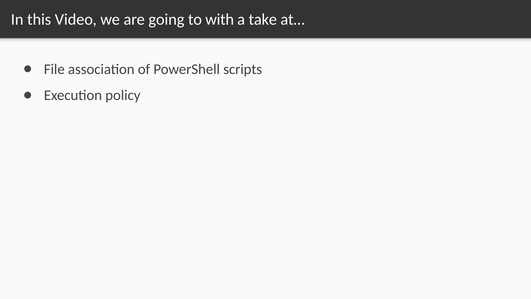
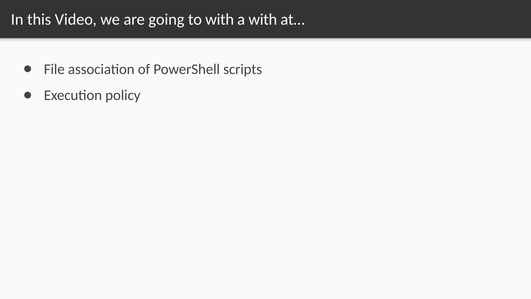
a take: take -> with
